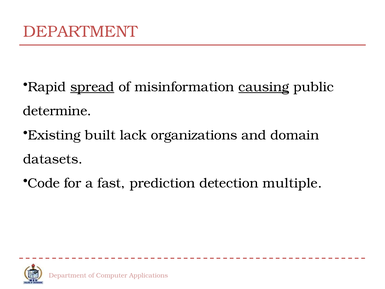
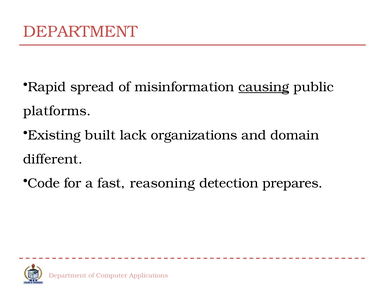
spread underline: present -> none
determine: determine -> platforms
datasets: datasets -> different
prediction: prediction -> reasoning
multiple: multiple -> prepares
